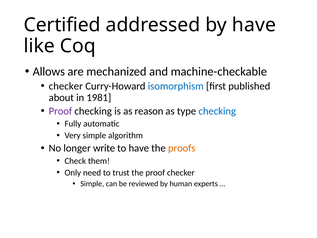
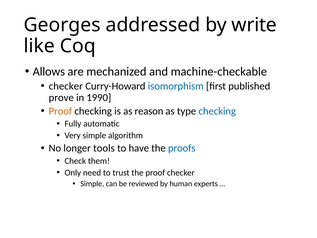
Certified: Certified -> Georges
by have: have -> write
about: about -> prove
1981: 1981 -> 1990
Proof at (60, 111) colour: purple -> orange
write: write -> tools
proofs colour: orange -> blue
